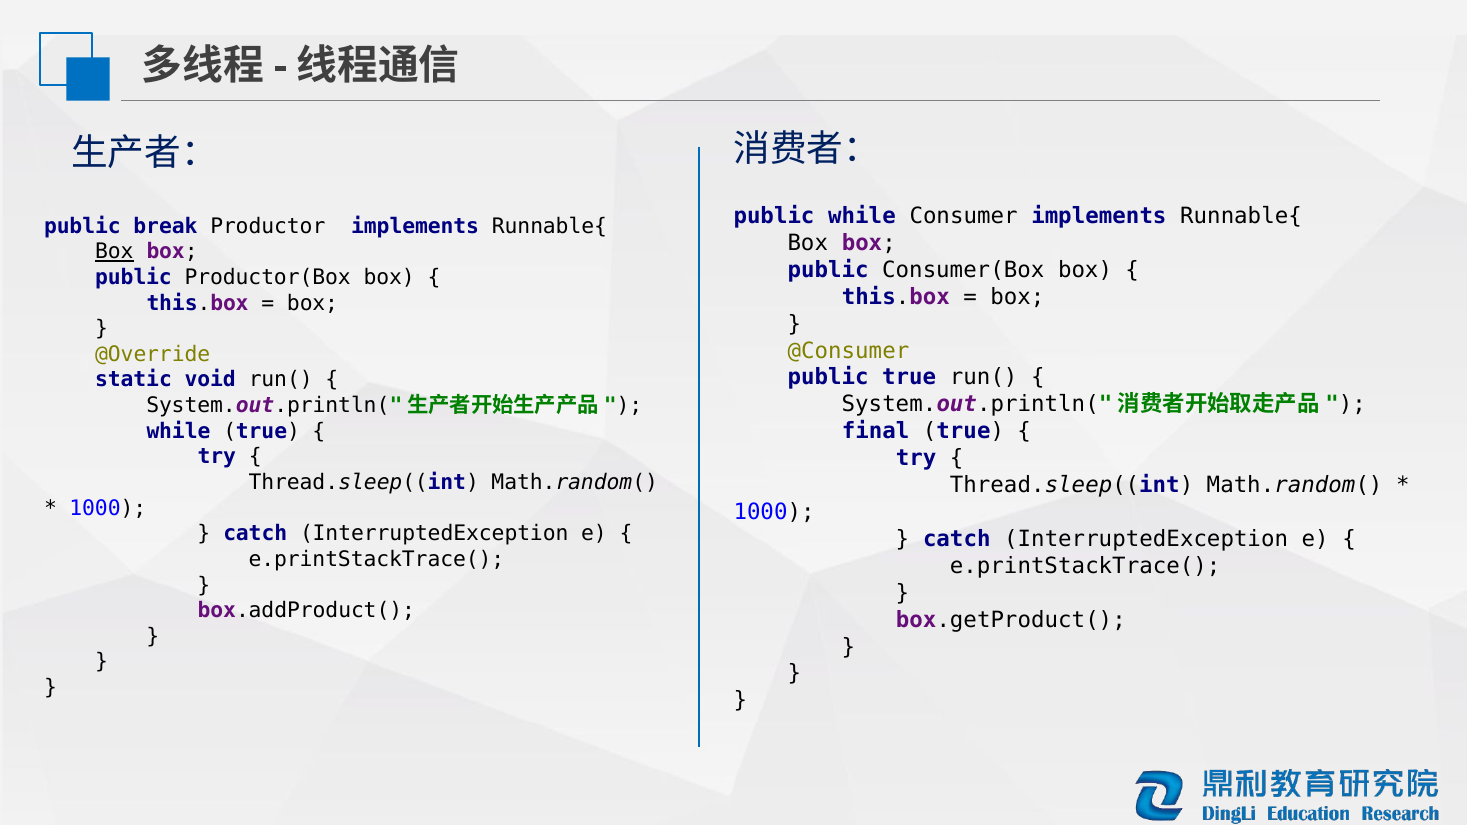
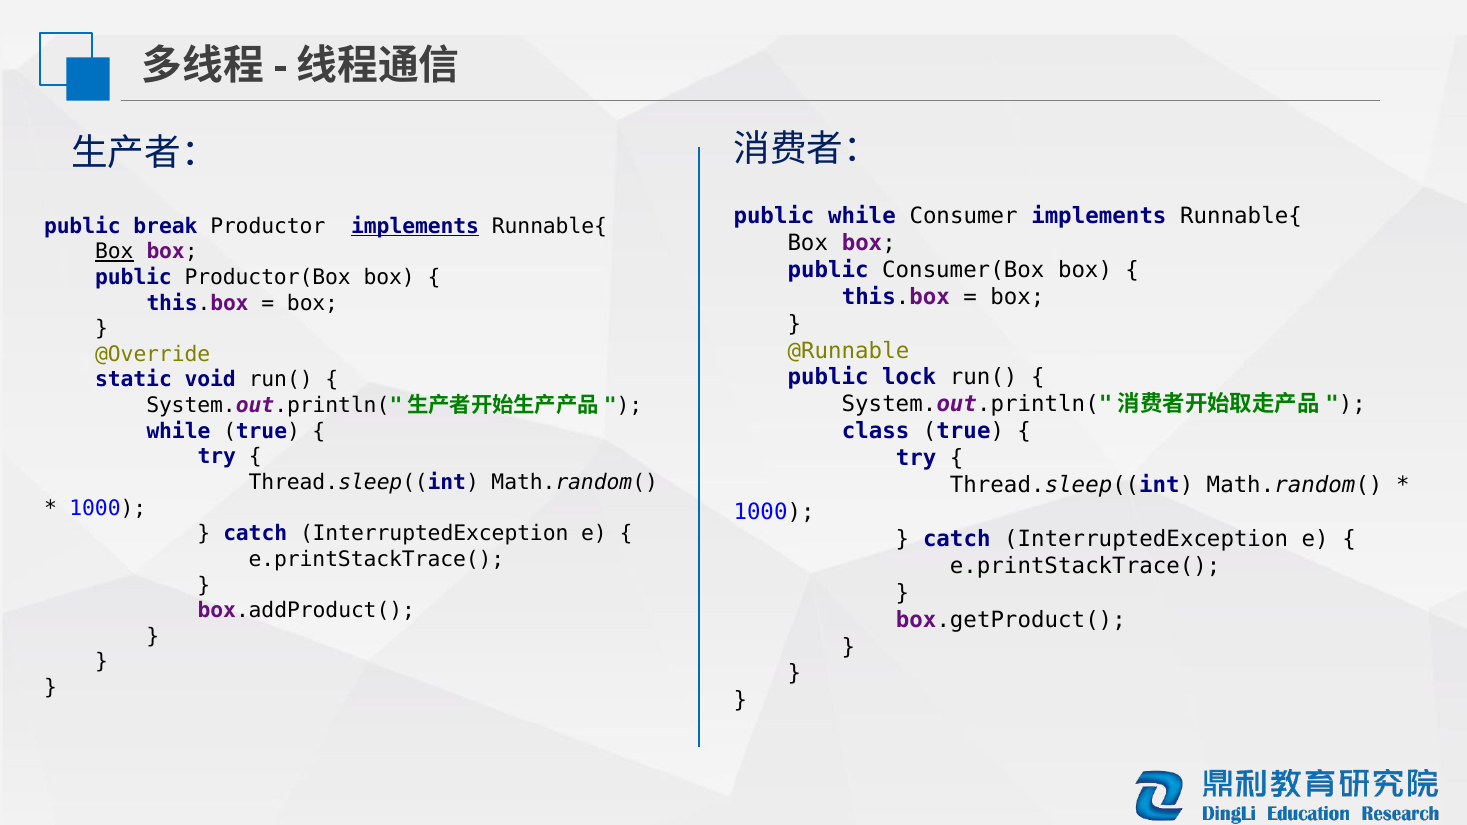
implements at (415, 226) underline: none -> present
@Consumer: @Consumer -> @Runnable
public true: true -> lock
final: final -> class
